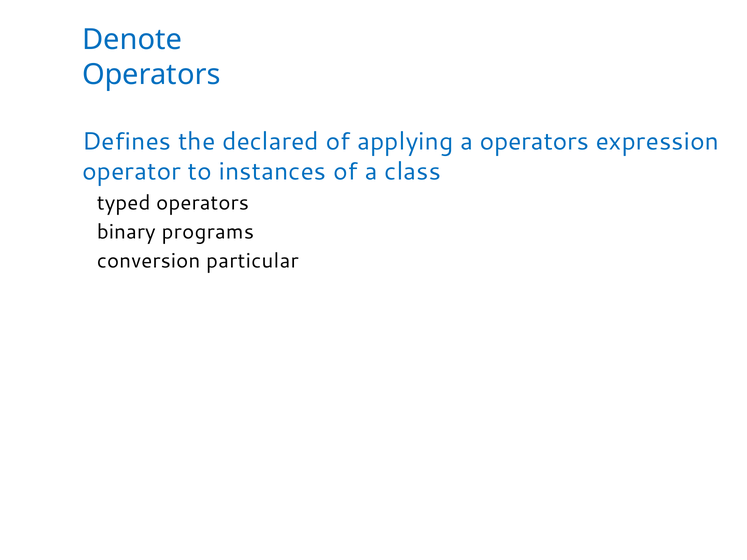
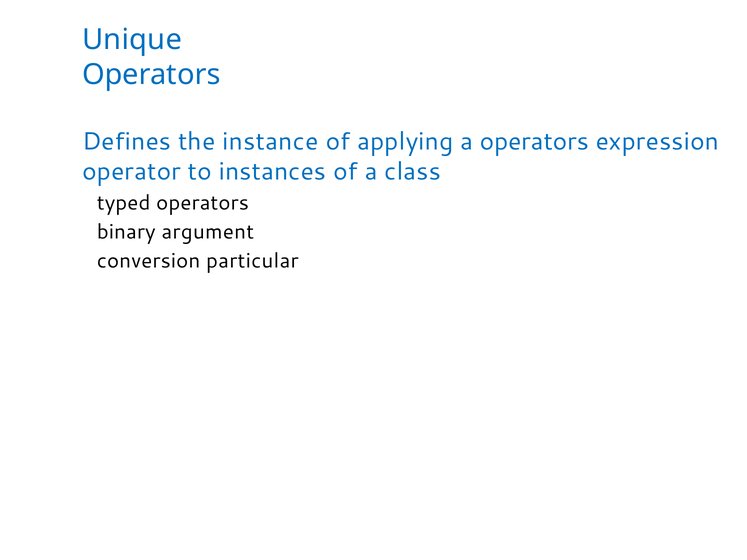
Denote: Denote -> Unique
declared: declared -> instance
programs: programs -> argument
